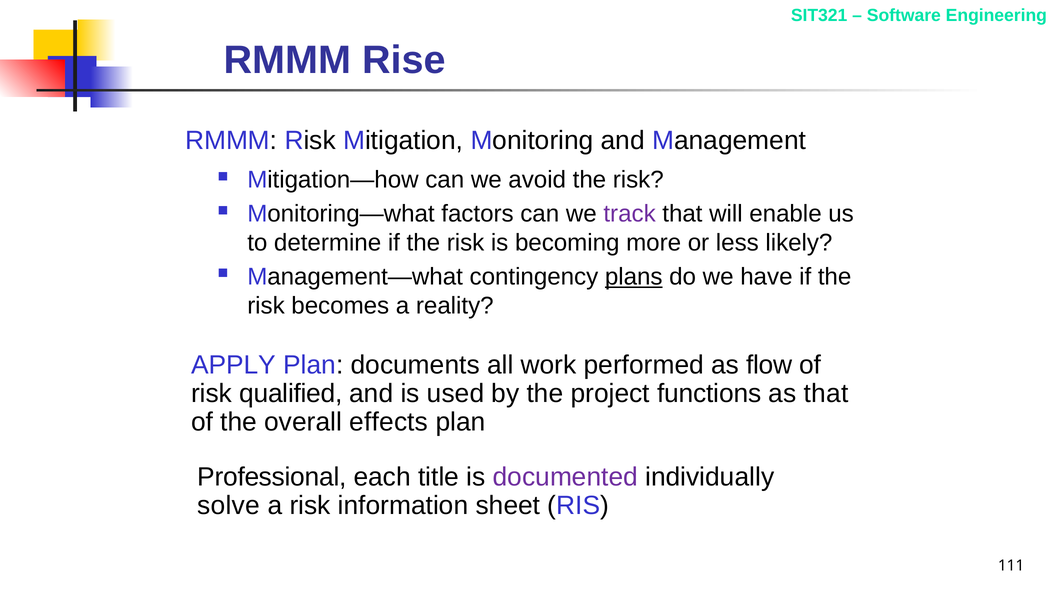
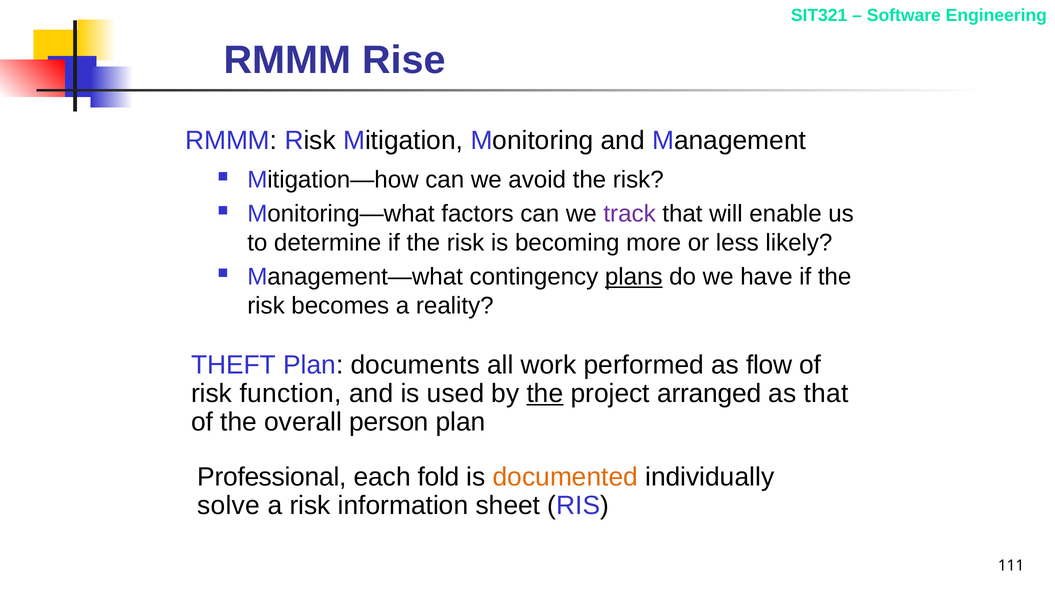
APPLY: APPLY -> THEFT
qualified: qualified -> function
the at (545, 393) underline: none -> present
functions: functions -> arranged
effects: effects -> person
title: title -> fold
documented colour: purple -> orange
